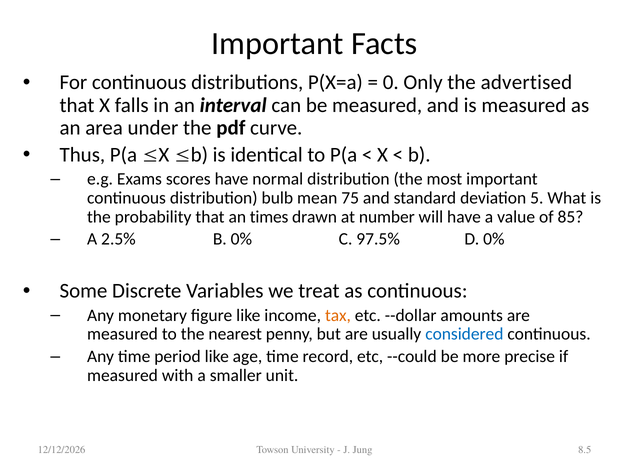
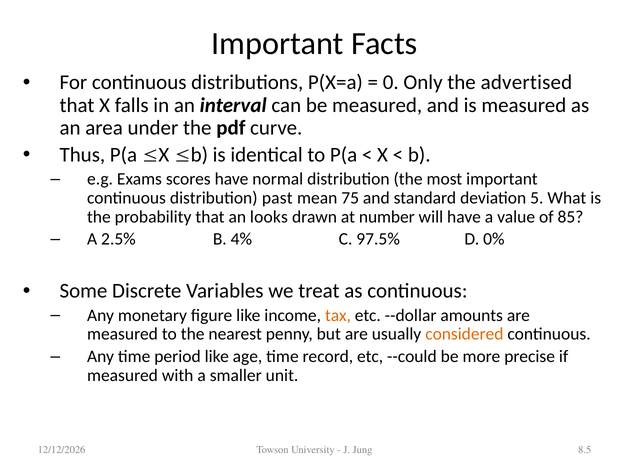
bulb: bulb -> past
times: times -> looks
B 0%: 0% -> 4%
considered colour: blue -> orange
